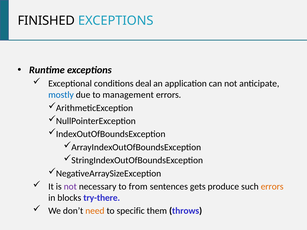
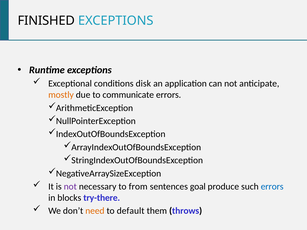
deal: deal -> disk
mostly colour: blue -> orange
management: management -> communicate
gets: gets -> goal
errors at (272, 187) colour: orange -> blue
specific: specific -> default
